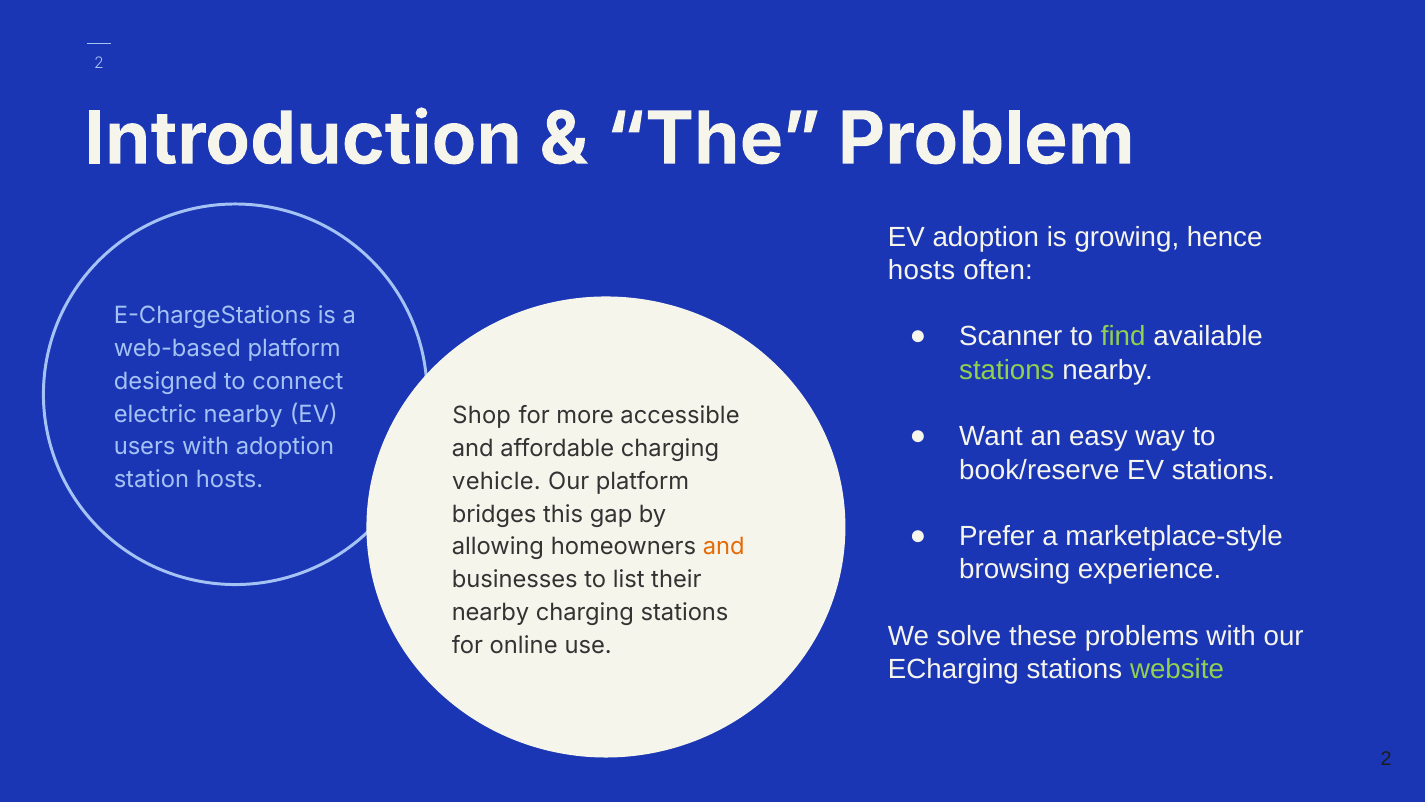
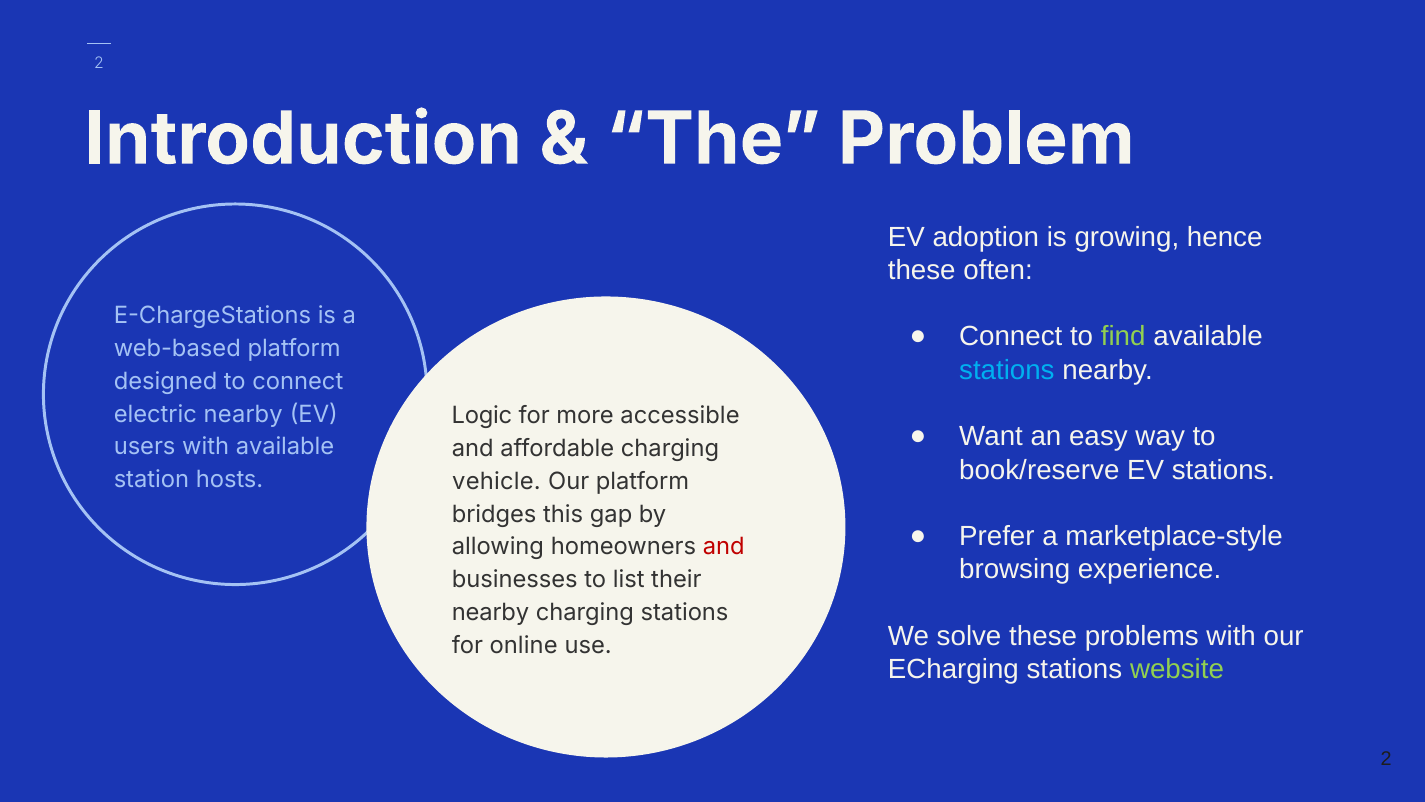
hosts at (922, 270): hosts -> these
Scanner at (1011, 337): Scanner -> Connect
stations at (1007, 370) colour: light green -> light blue
Shop: Shop -> Logic
with adoption: adoption -> available
and at (724, 547) colour: orange -> red
